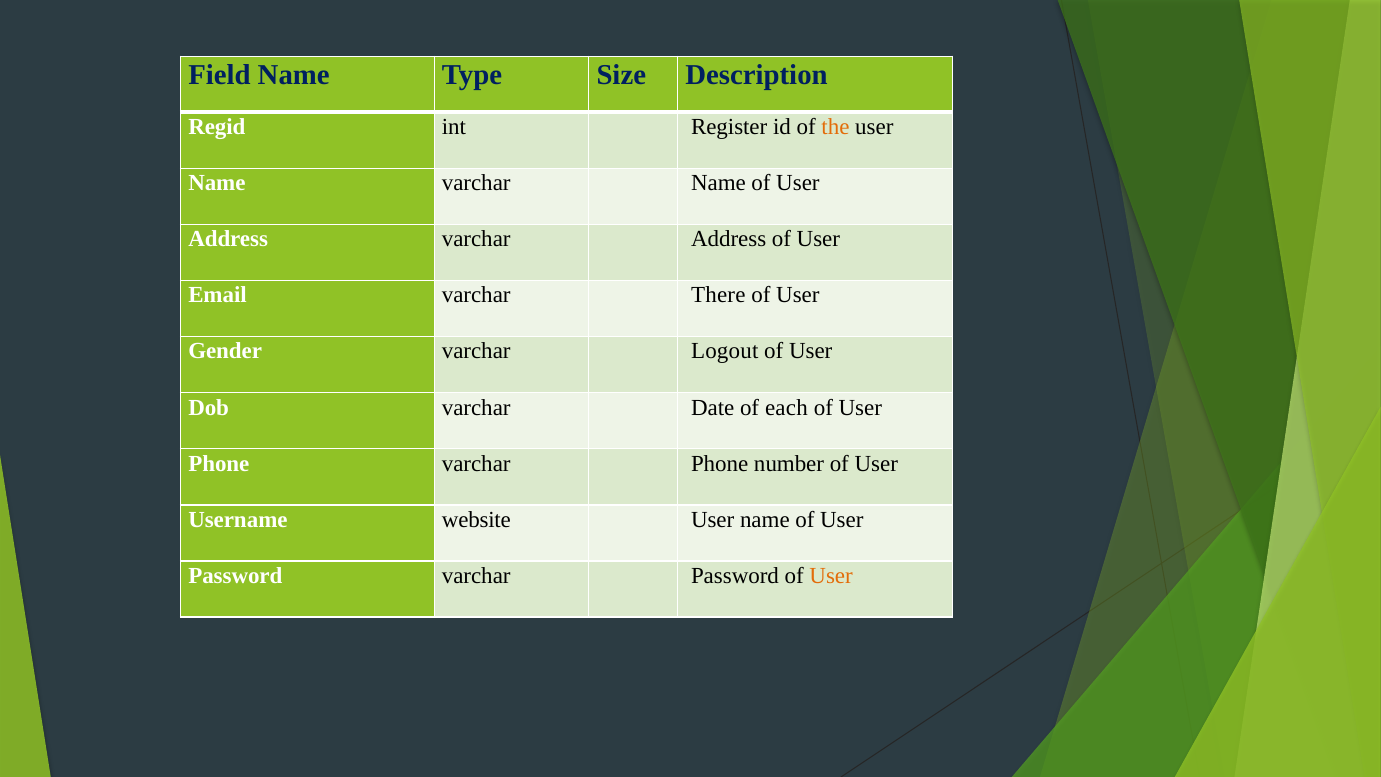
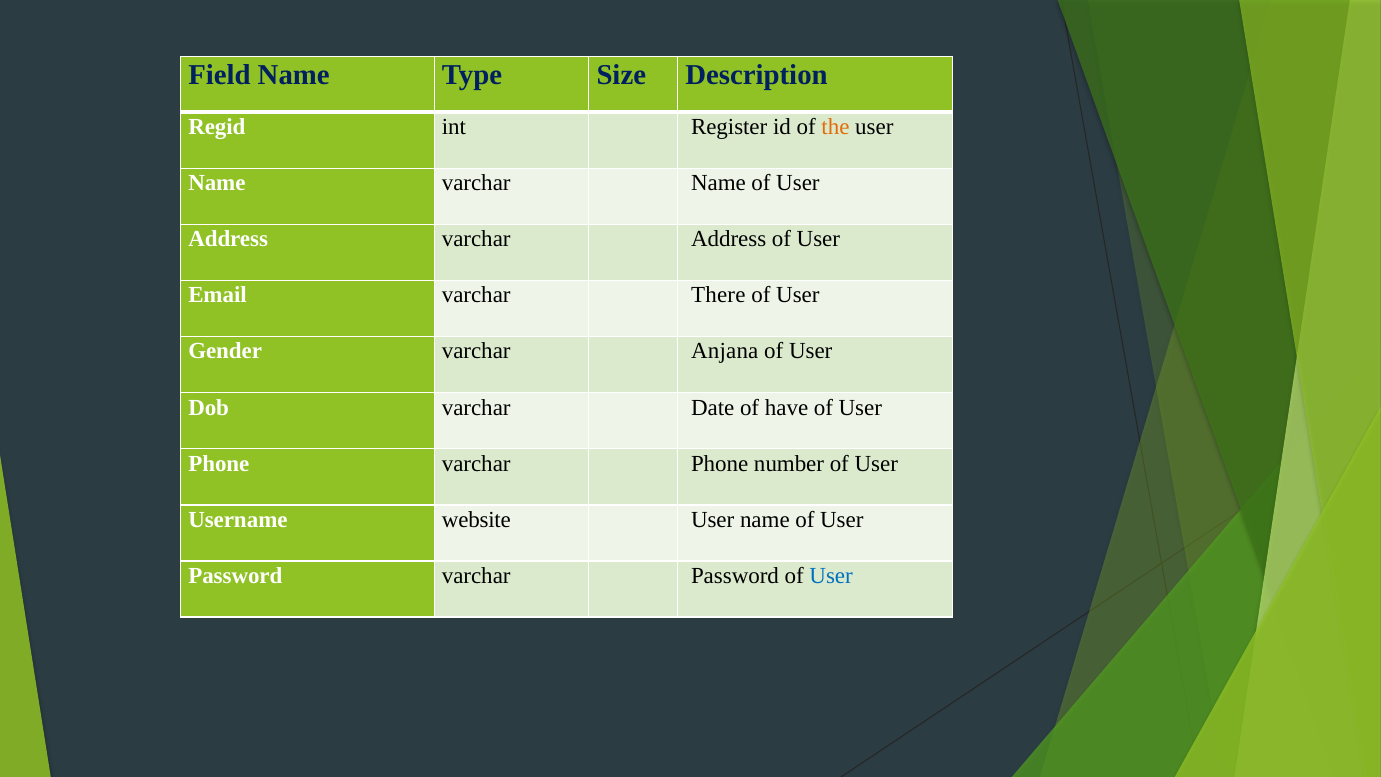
Logout: Logout -> Anjana
each: each -> have
User at (831, 576) colour: orange -> blue
